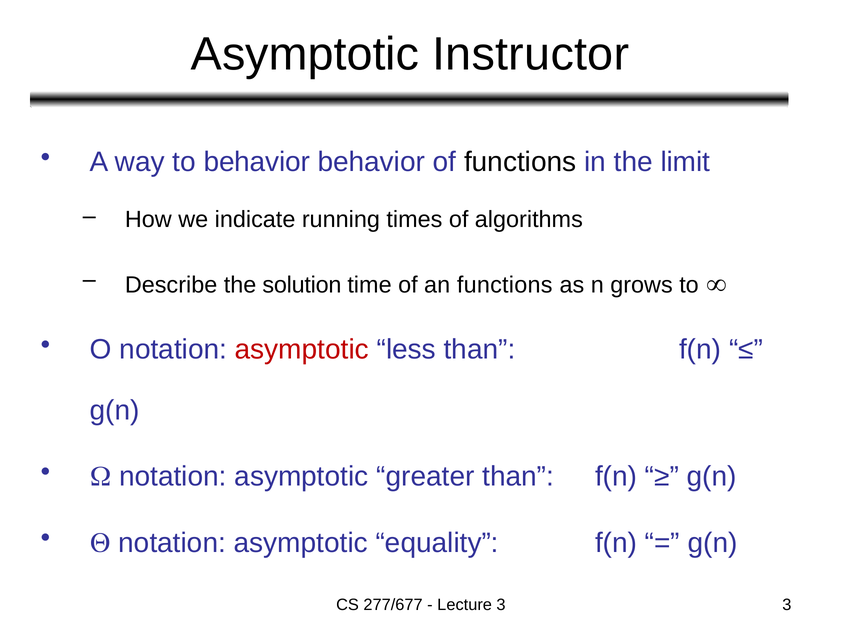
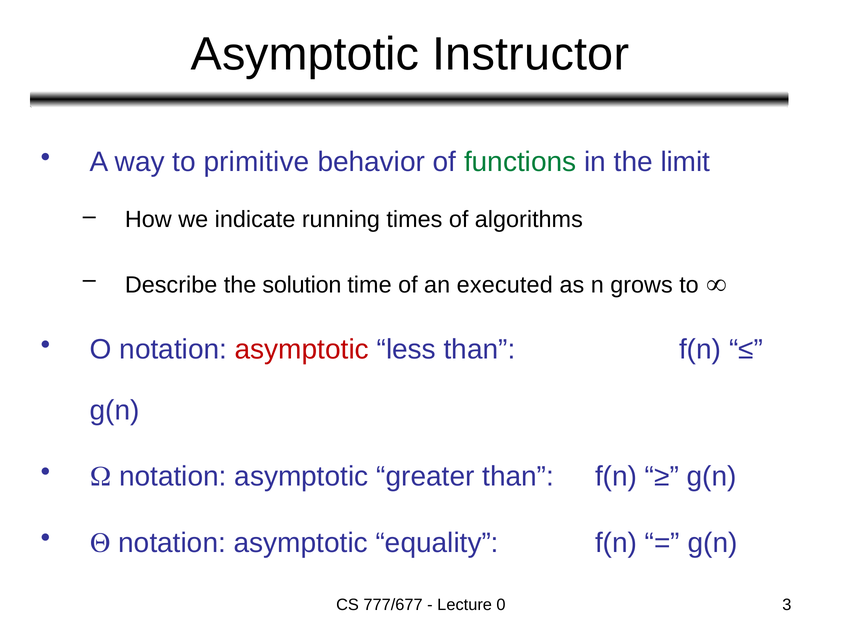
to behavior: behavior -> primitive
functions at (520, 162) colour: black -> green
an functions: functions -> executed
277/677: 277/677 -> 777/677
Lecture 3: 3 -> 0
